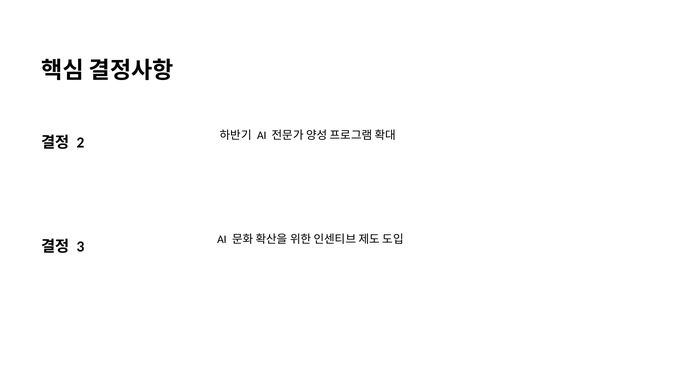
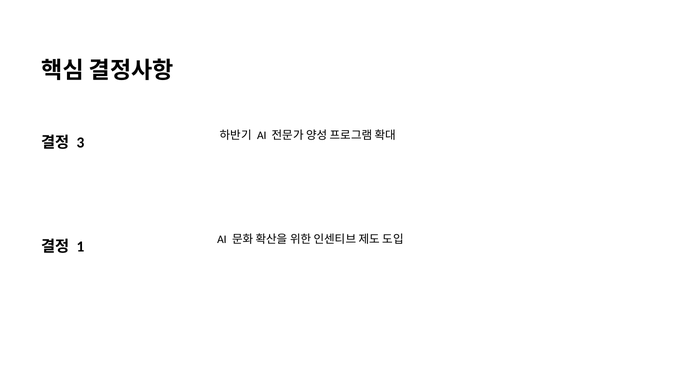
2: 2 -> 3
3: 3 -> 1
